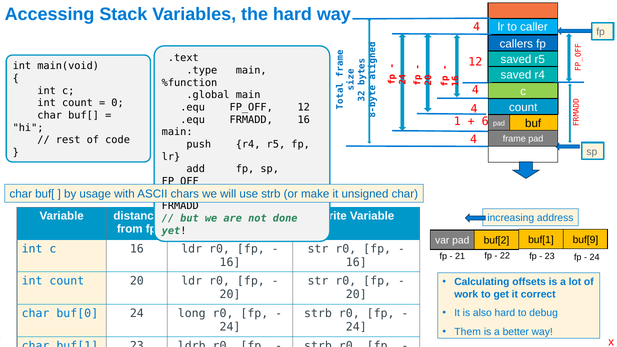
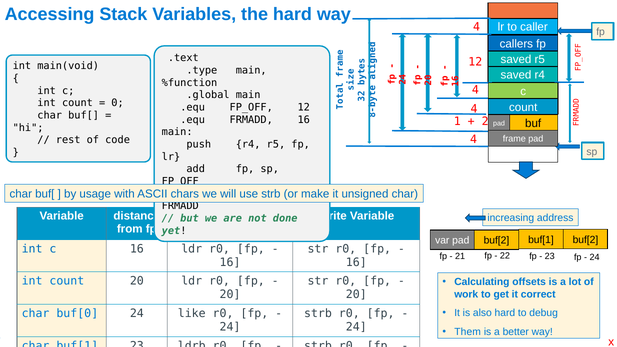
6 at (485, 121): 6 -> 2
buf[1 buf[9: buf[9 -> buf[2
long: long -> like
